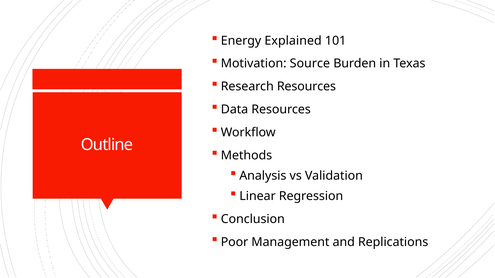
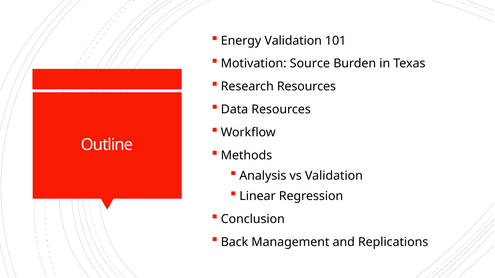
Energy Explained: Explained -> Validation
Poor: Poor -> Back
